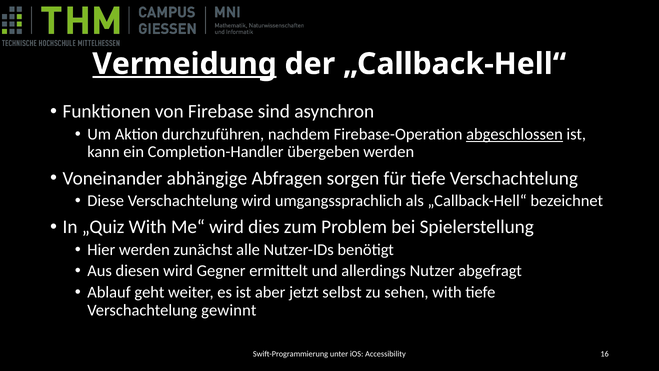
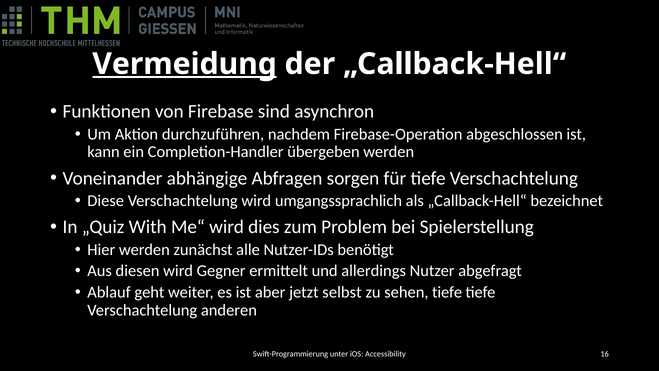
abgeschlossen underline: present -> none
sehen with: with -> tiefe
gewinnt: gewinnt -> anderen
